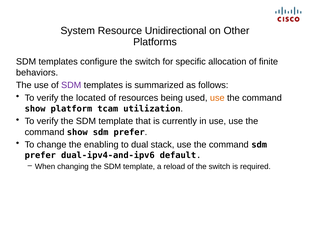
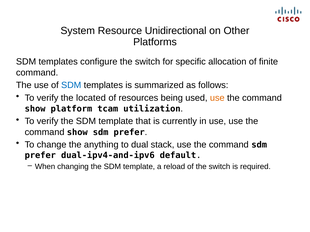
behaviors at (37, 73): behaviors -> command
SDM at (71, 85) colour: purple -> blue
enabling: enabling -> anything
